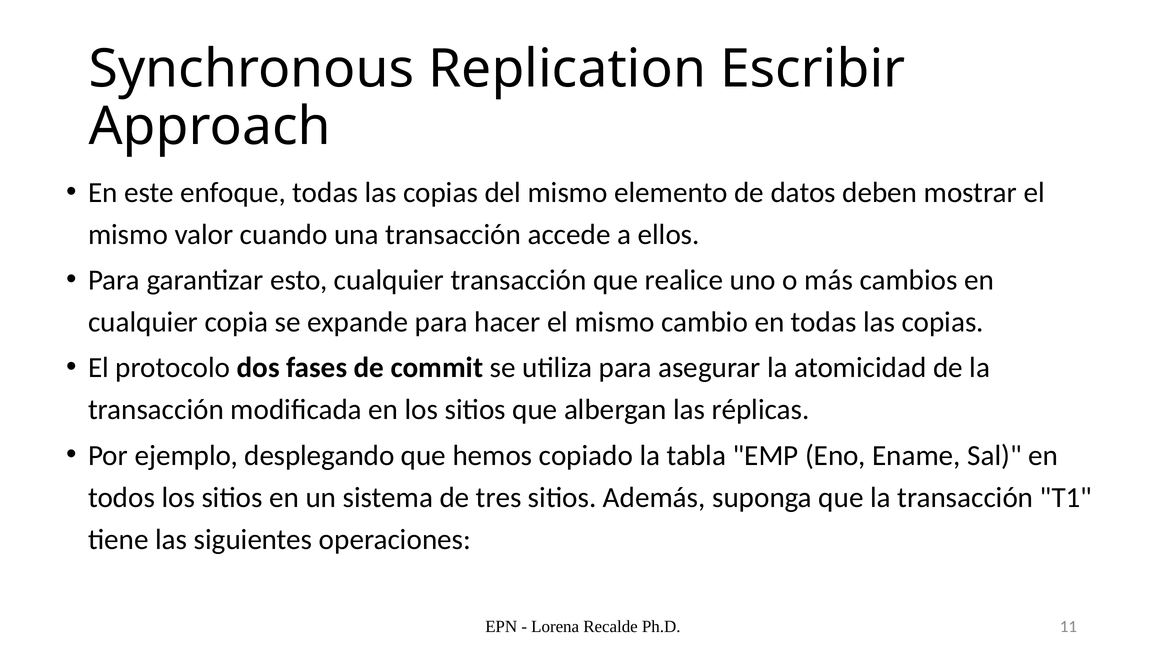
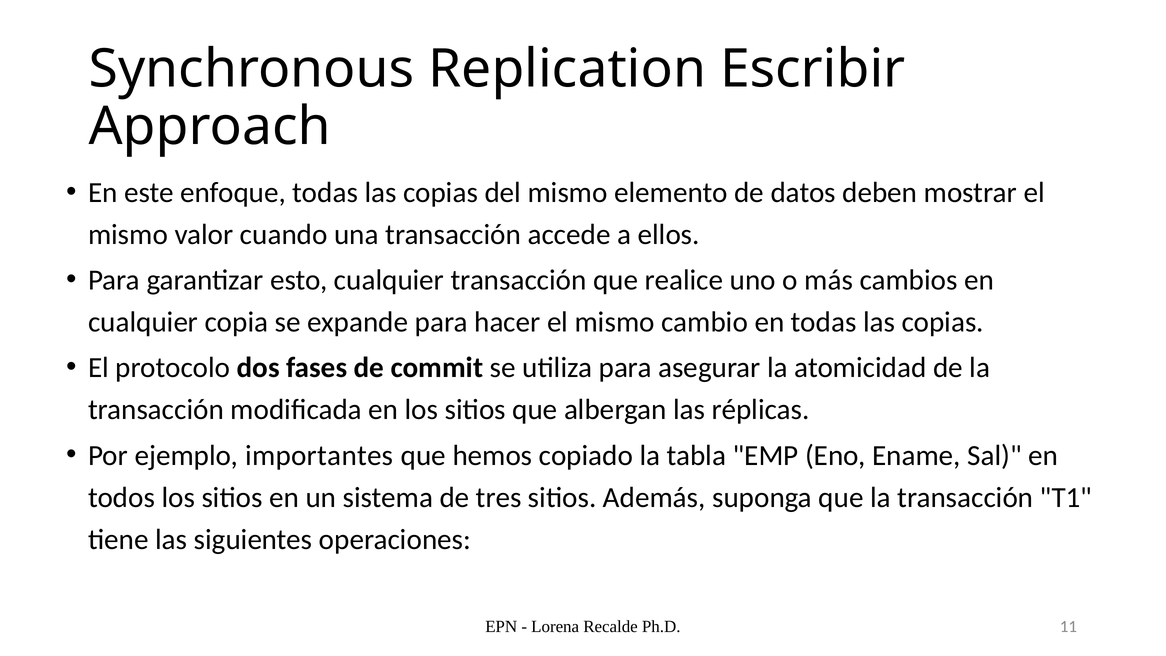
desplegando: desplegando -> importantes
